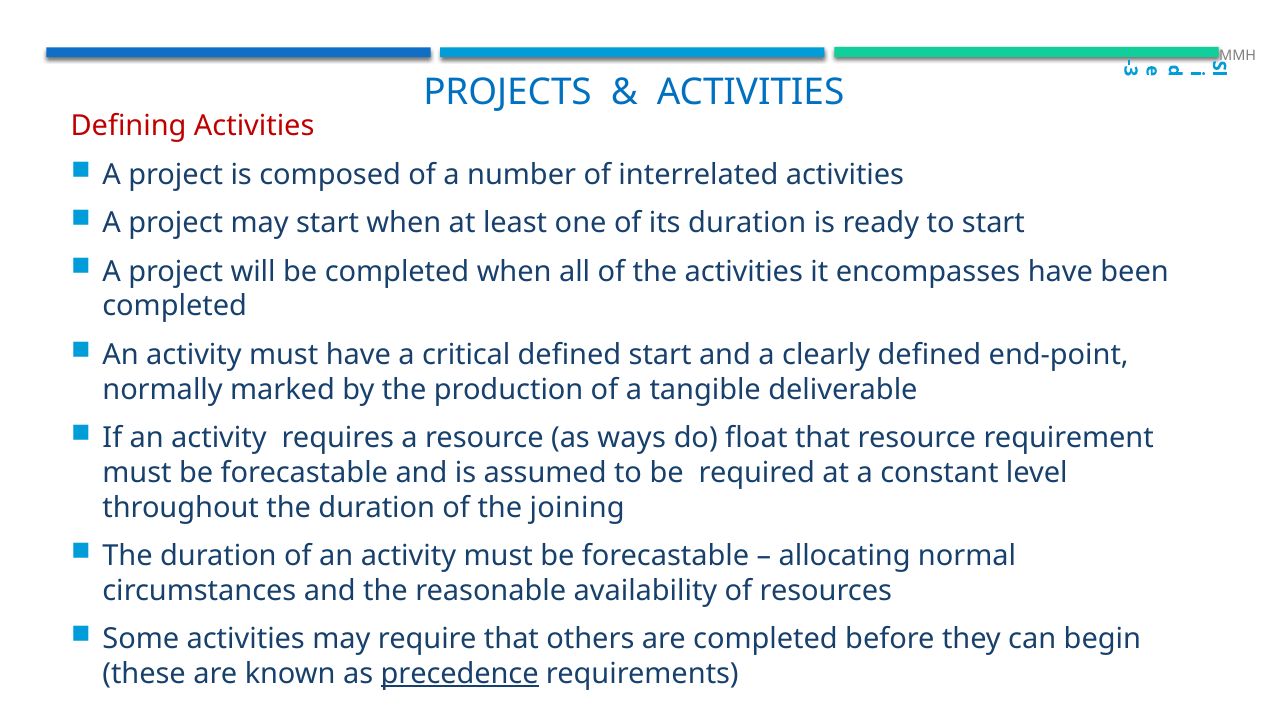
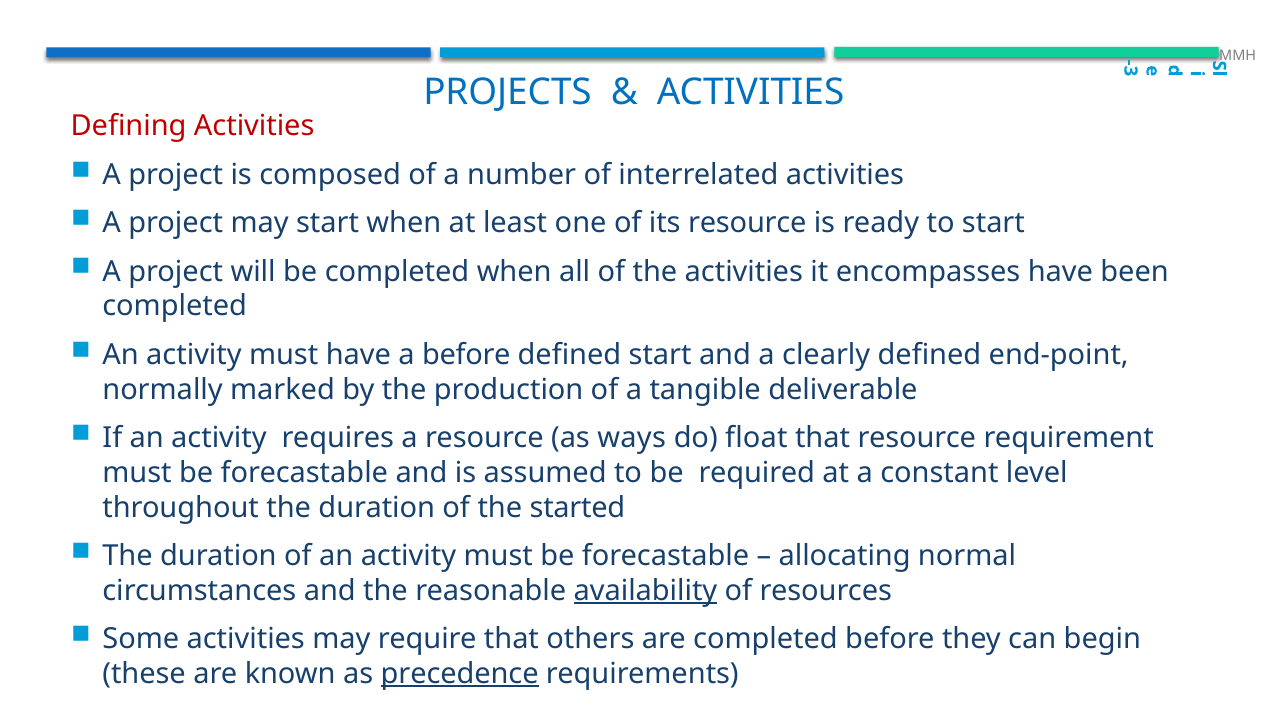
its duration: duration -> resource
a critical: critical -> before
joining: joining -> started
availability underline: none -> present
